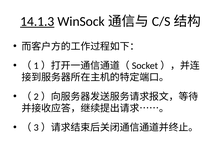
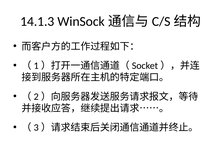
14.1.3 underline: present -> none
